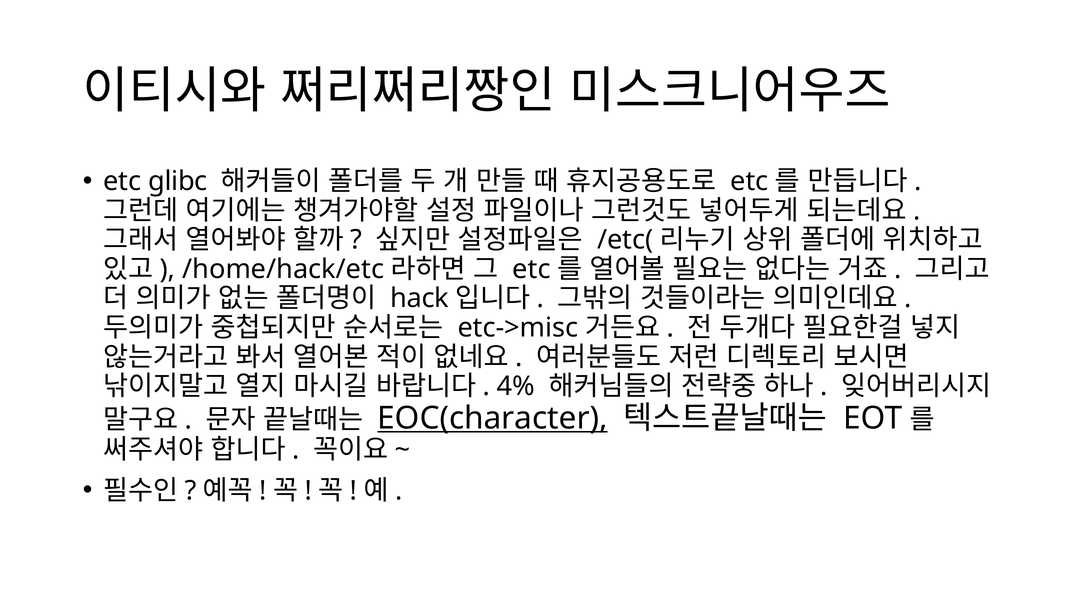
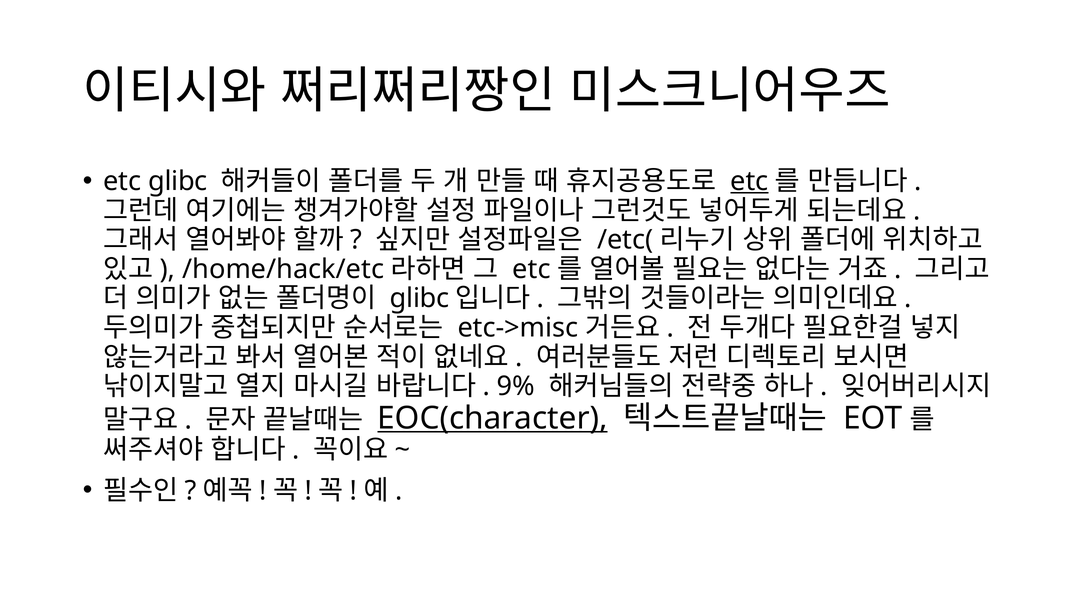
etc at (749, 181) underline: none -> present
hack at (420, 299): hack -> glibc
4%: 4% -> 9%
